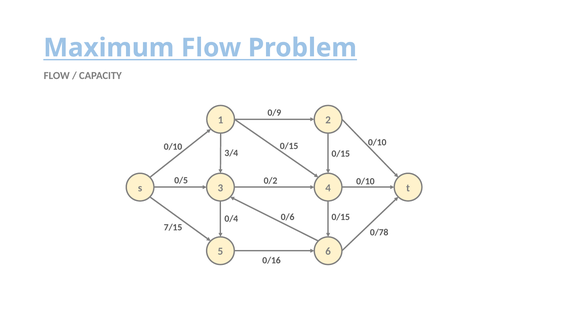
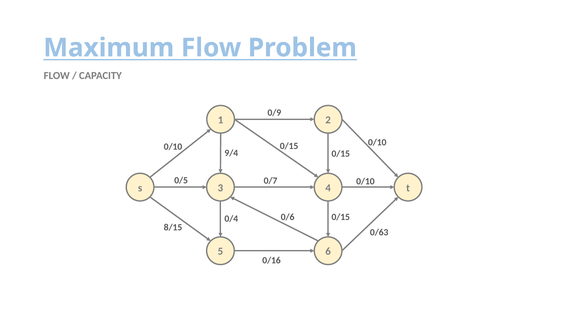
3/4: 3/4 -> 9/4
0/2: 0/2 -> 0/7
7/15: 7/15 -> 8/15
0/78: 0/78 -> 0/63
